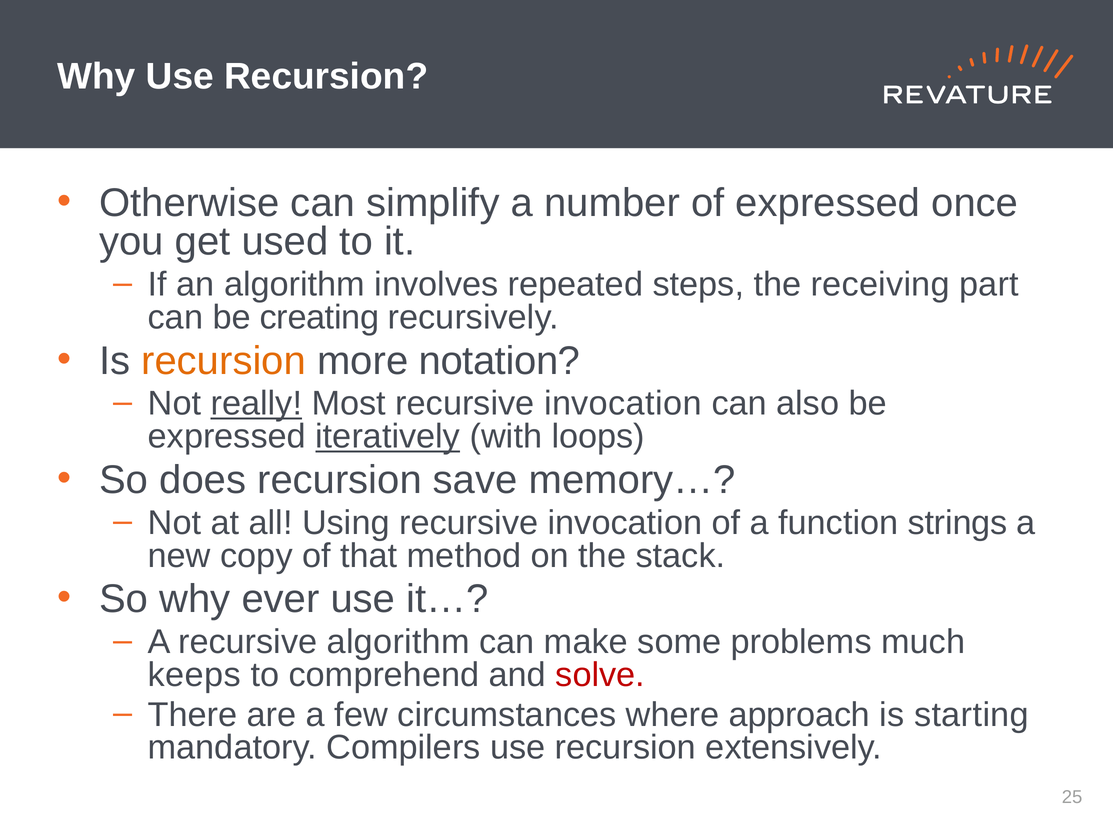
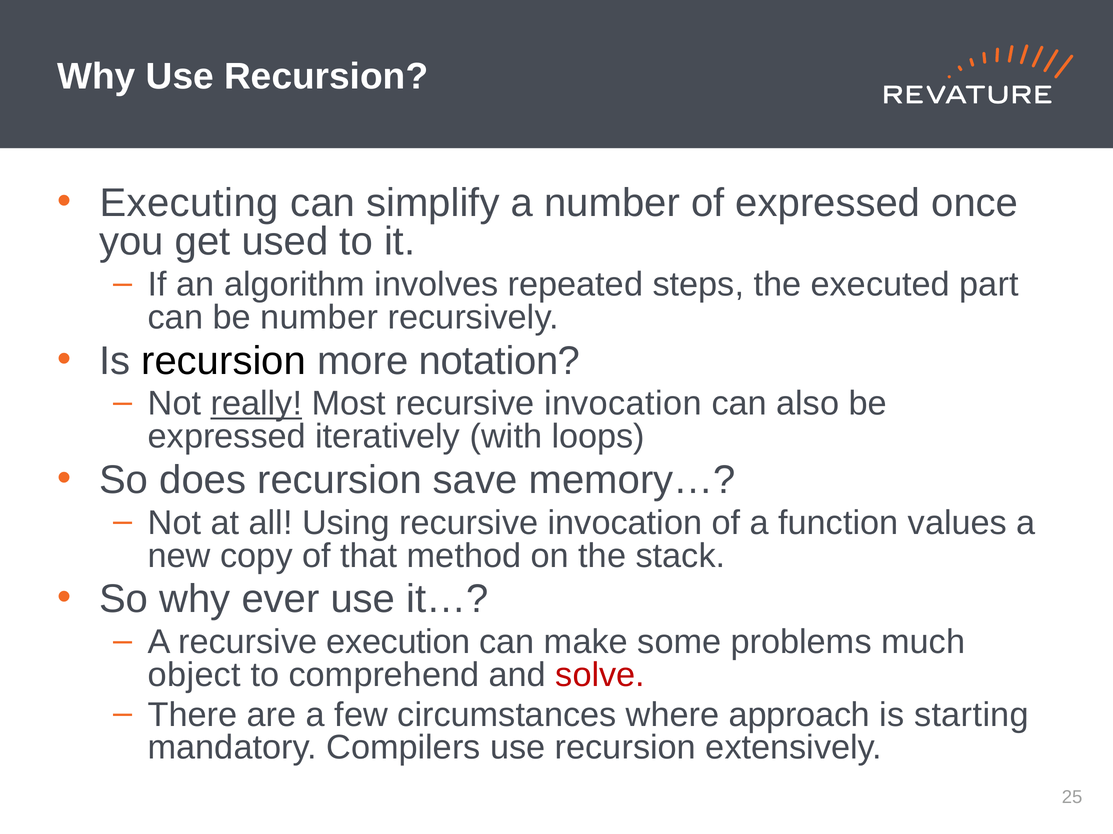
Otherwise: Otherwise -> Executing
receiving: receiving -> executed
be creating: creating -> number
recursion at (224, 361) colour: orange -> black
iteratively underline: present -> none
strings: strings -> values
recursive algorithm: algorithm -> execution
keeps: keeps -> object
